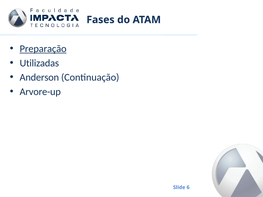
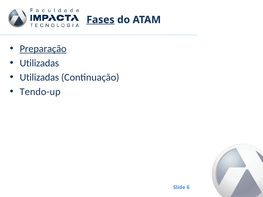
Fases underline: none -> present
Anderson at (39, 77): Anderson -> Utilizadas
Arvore-up: Arvore-up -> Tendo-up
